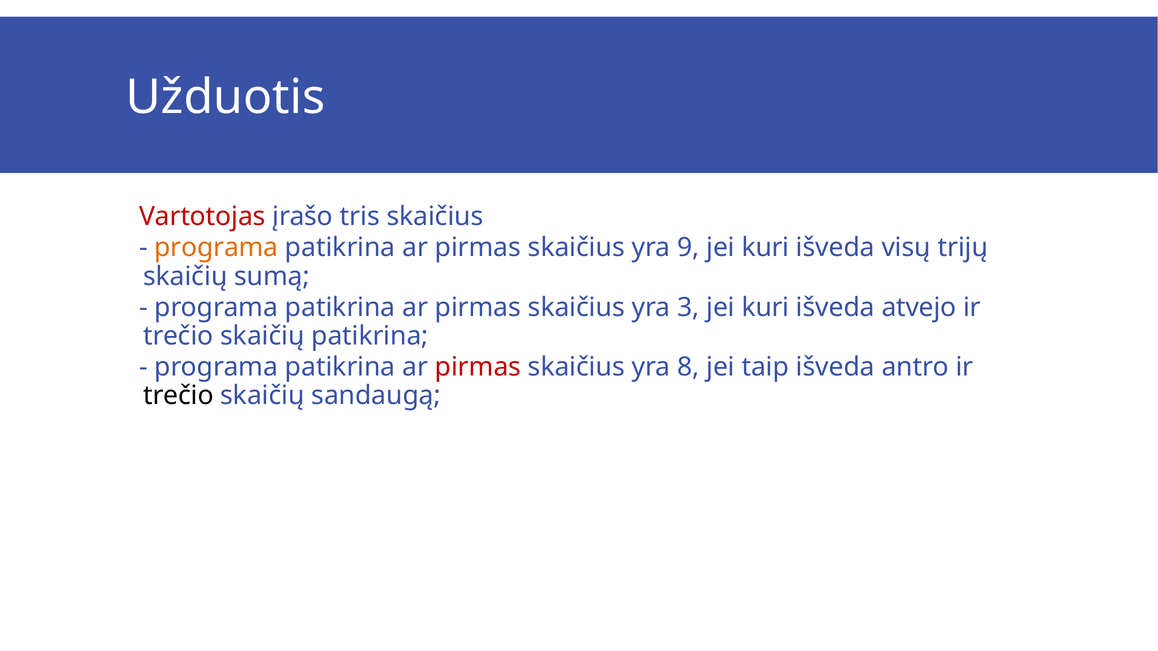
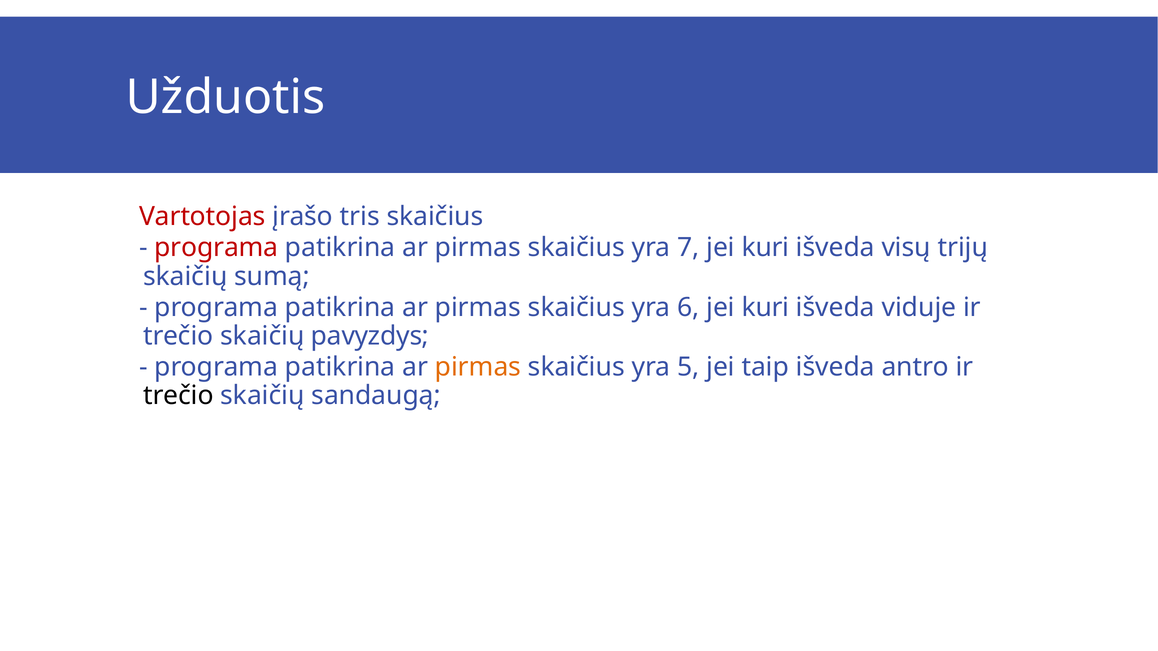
programa at (216, 248) colour: orange -> red
9: 9 -> 7
3: 3 -> 6
atvejo: atvejo -> viduje
skaičių patikrina: patikrina -> pavyzdys
pirmas at (478, 367) colour: red -> orange
8: 8 -> 5
